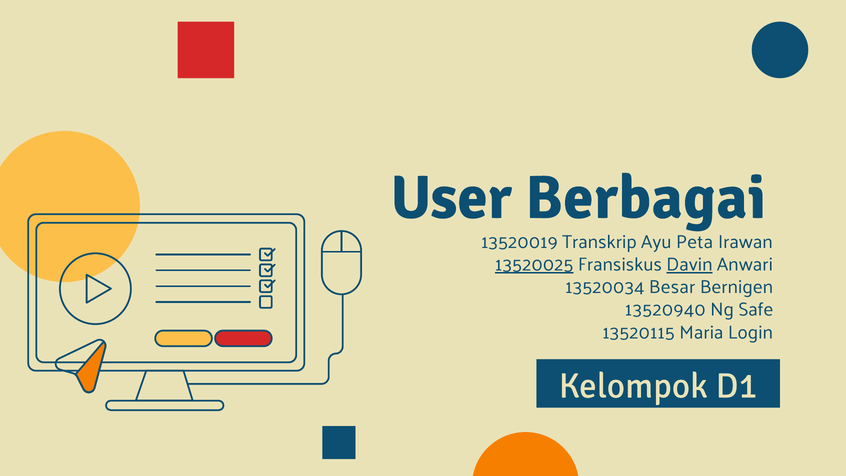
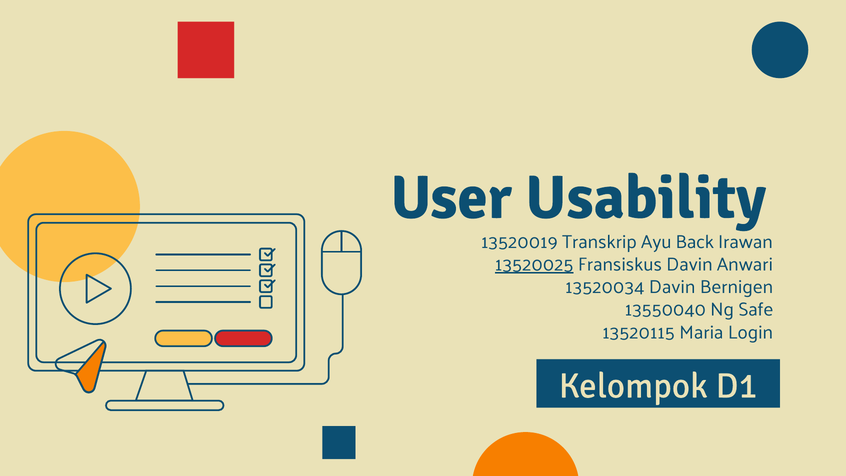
Berbagai: Berbagai -> Usability
Peta: Peta -> Back
Davin at (689, 265) underline: present -> none
13520034 Besar: Besar -> Davin
13520940: 13520940 -> 13550040
